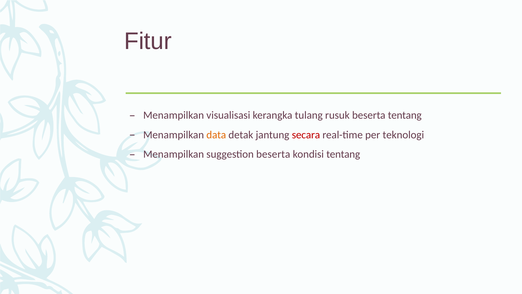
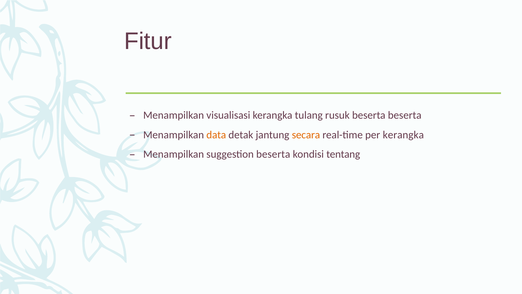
beserta tentang: tentang -> beserta
secara colour: red -> orange
per teknologi: teknologi -> kerangka
